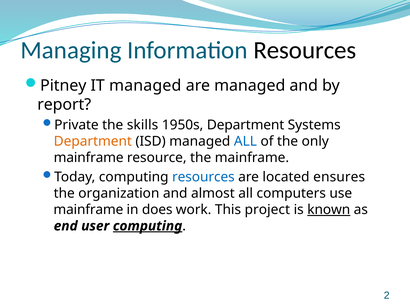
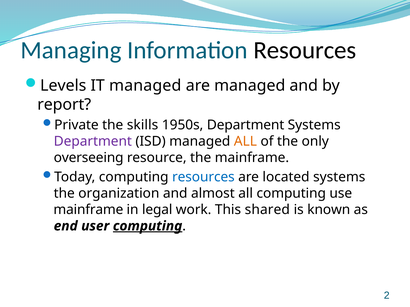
Pitney: Pitney -> Levels
Department at (93, 142) colour: orange -> purple
ALL at (245, 142) colour: blue -> orange
mainframe at (89, 158): mainframe -> overseeing
located ensures: ensures -> systems
all computers: computers -> computing
does: does -> legal
project: project -> shared
known underline: present -> none
